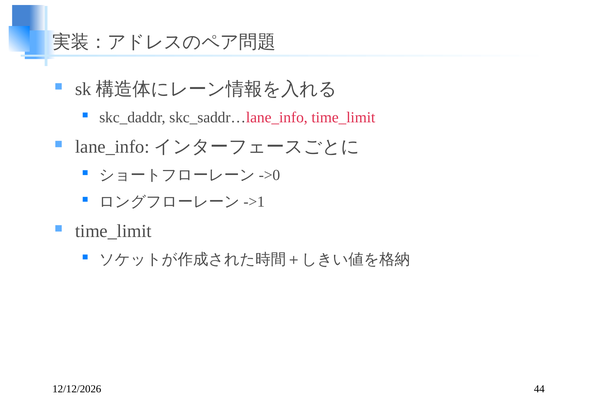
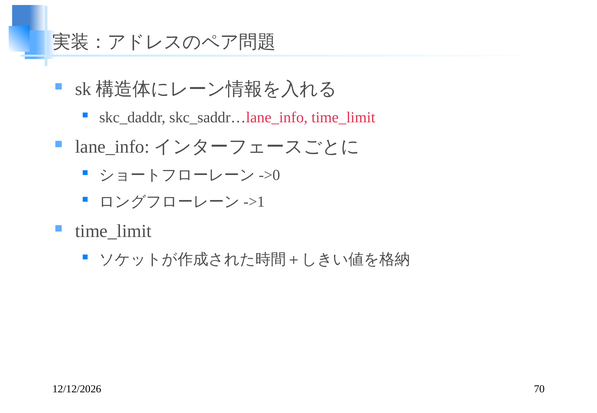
44: 44 -> 70
